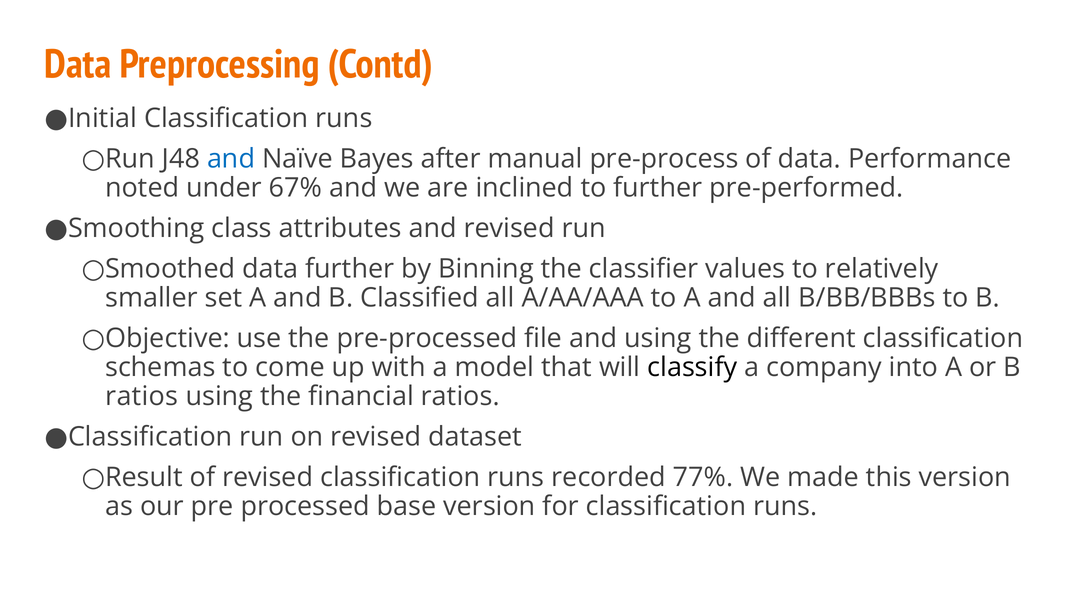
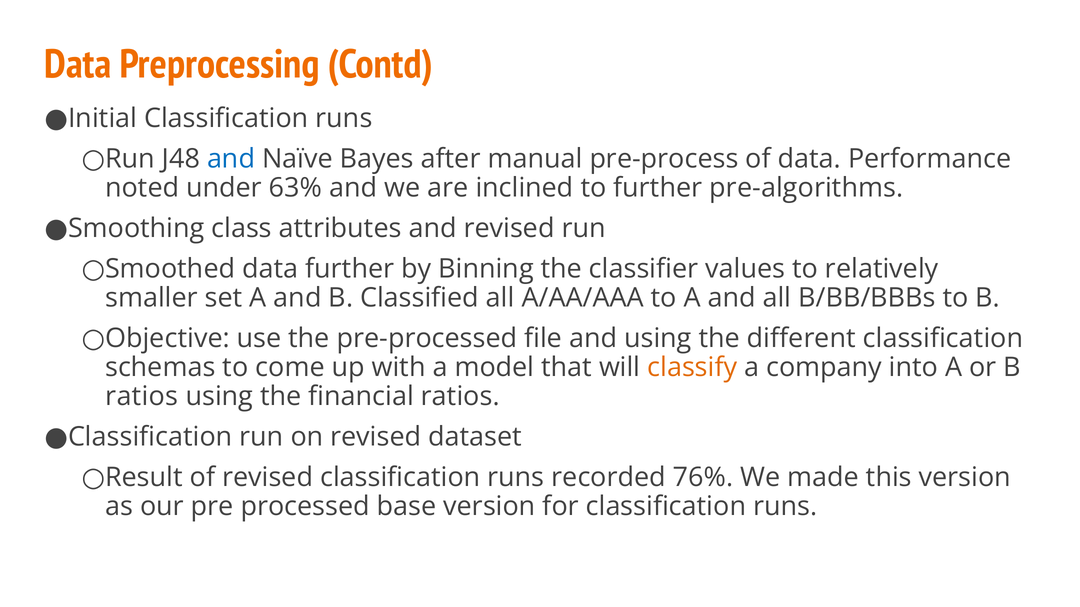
67%: 67% -> 63%
pre-performed: pre-performed -> pre-algorithms
classify colour: black -> orange
77%: 77% -> 76%
